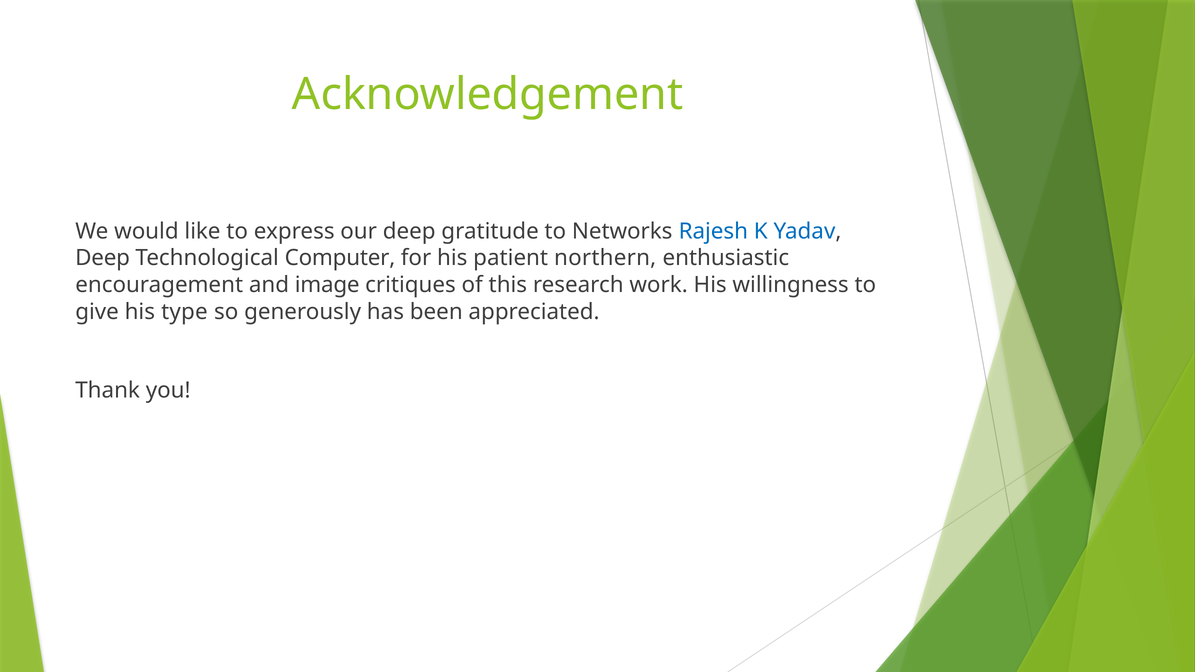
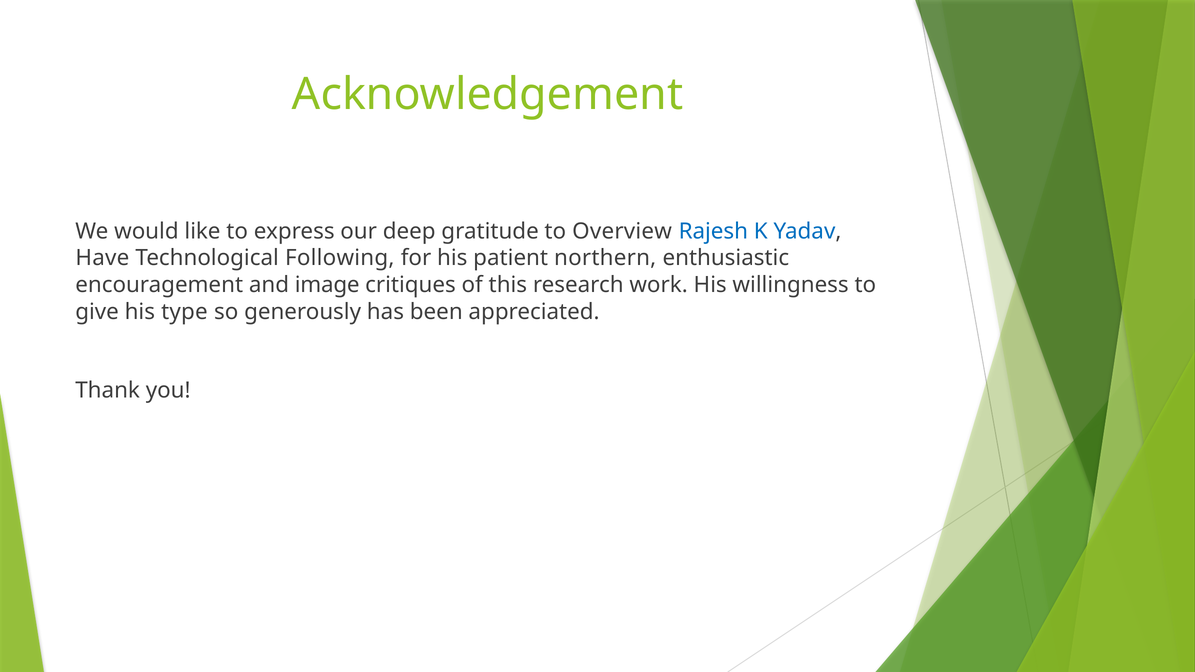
Networks: Networks -> Overview
Deep at (103, 258): Deep -> Have
Computer: Computer -> Following
